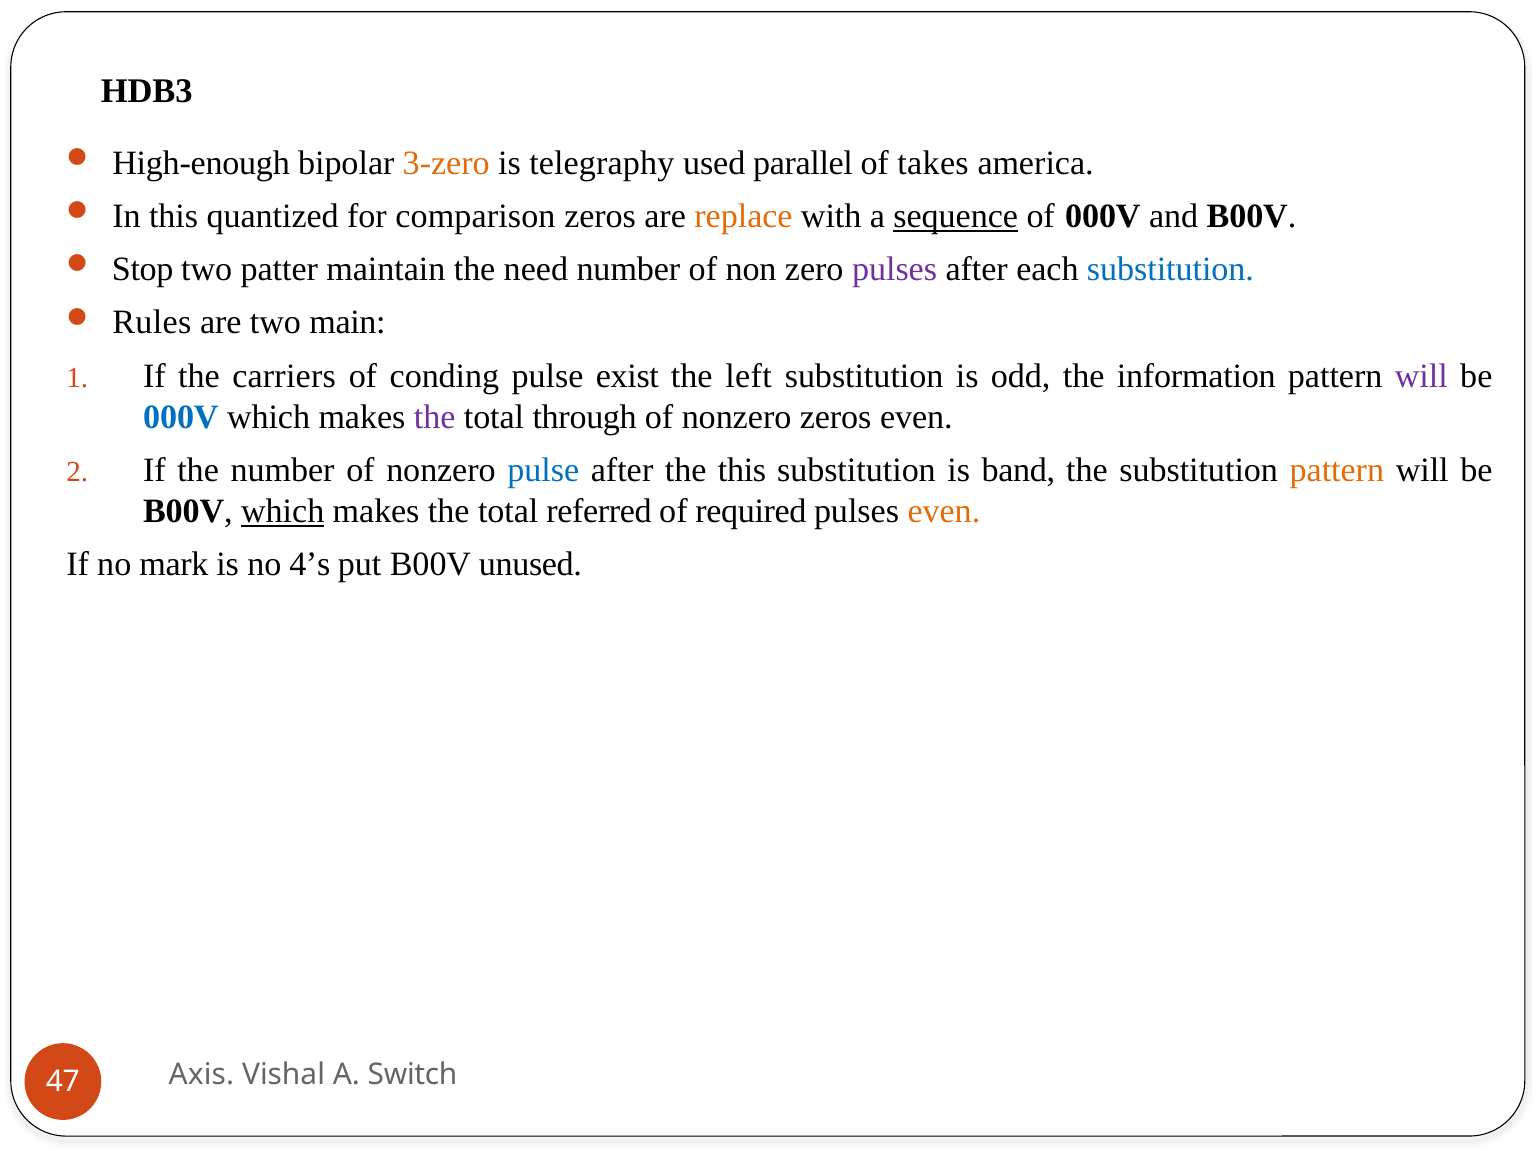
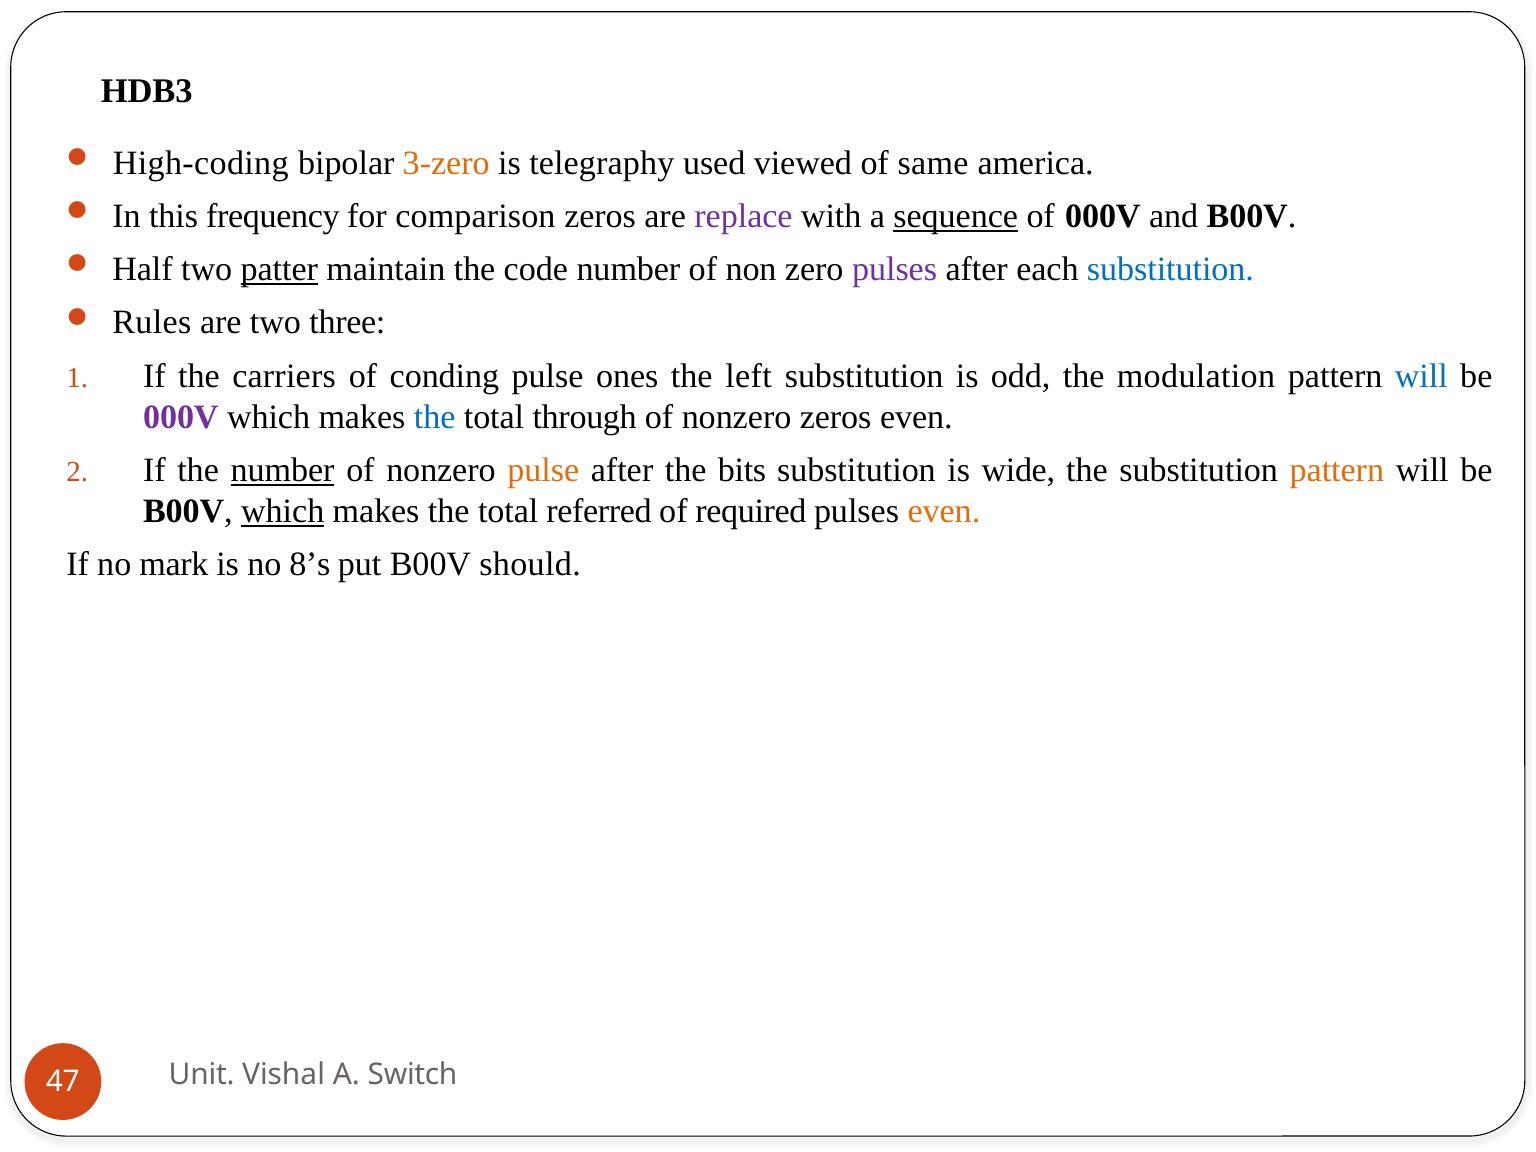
High-enough: High-enough -> High-coding
parallel: parallel -> viewed
takes: takes -> same
quantized: quantized -> frequency
replace colour: orange -> purple
Stop: Stop -> Half
patter underline: none -> present
need: need -> code
main: main -> three
exist: exist -> ones
information: information -> modulation
will at (1421, 376) colour: purple -> blue
000V at (181, 417) colour: blue -> purple
the at (435, 417) colour: purple -> blue
number at (283, 470) underline: none -> present
pulse at (543, 470) colour: blue -> orange
the this: this -> bits
band: band -> wide
4’s: 4’s -> 8’s
unused: unused -> should
Axis: Axis -> Unit
